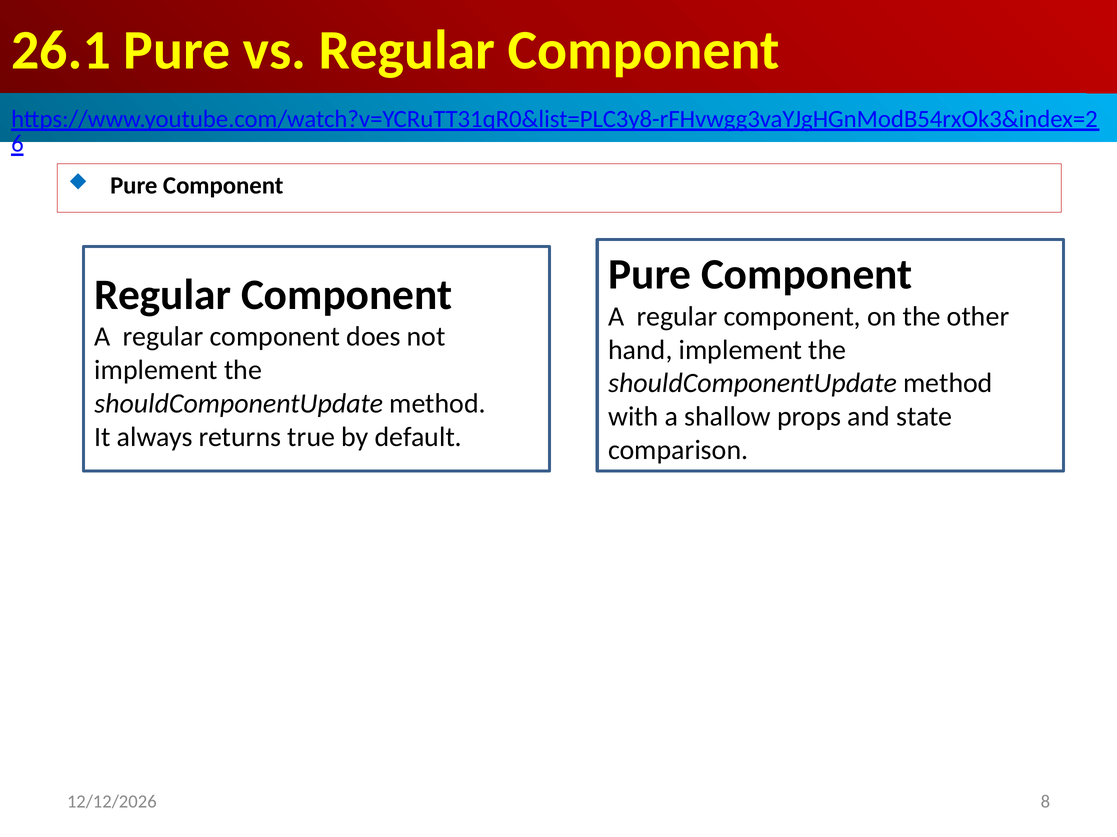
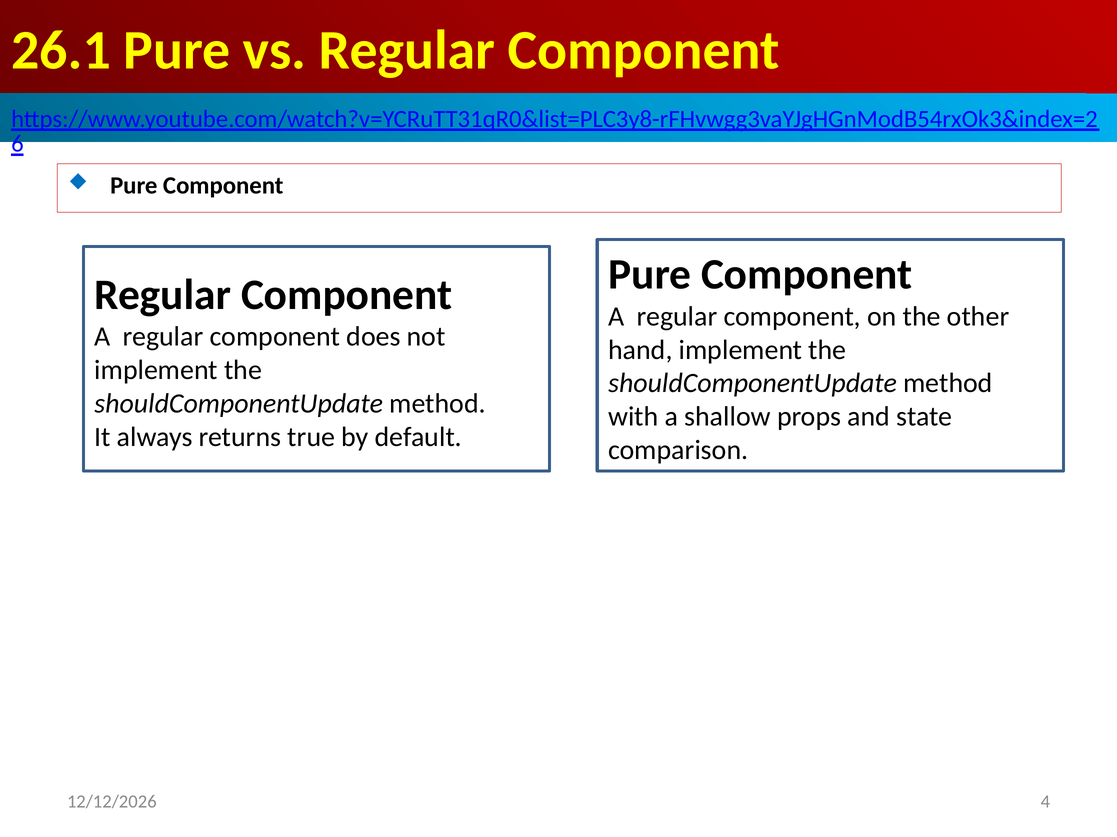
8: 8 -> 4
